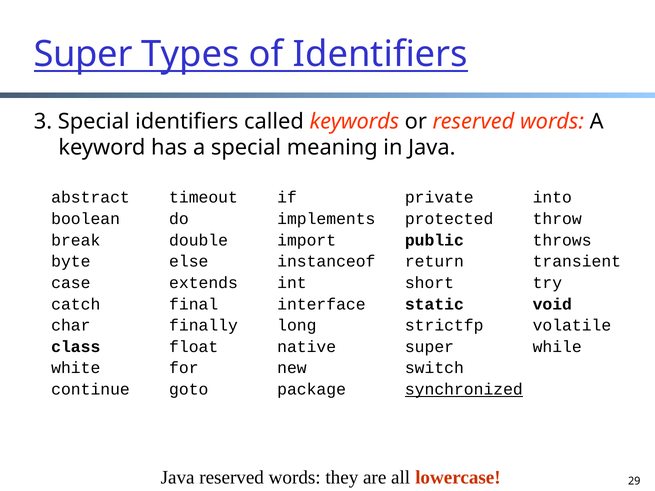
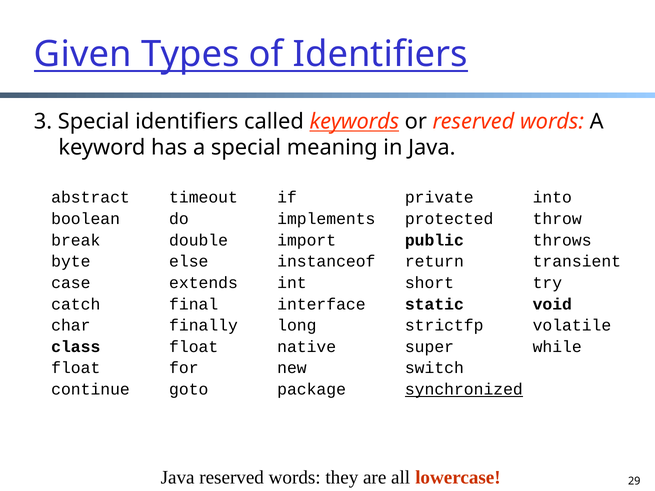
Super at (83, 54): Super -> Given
keywords underline: none -> present
white at (76, 368): white -> float
